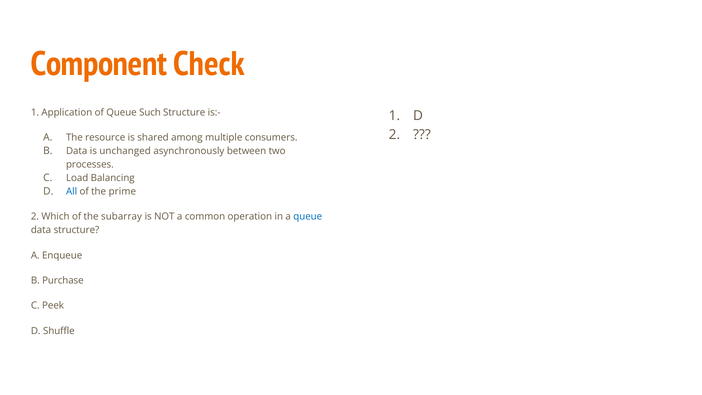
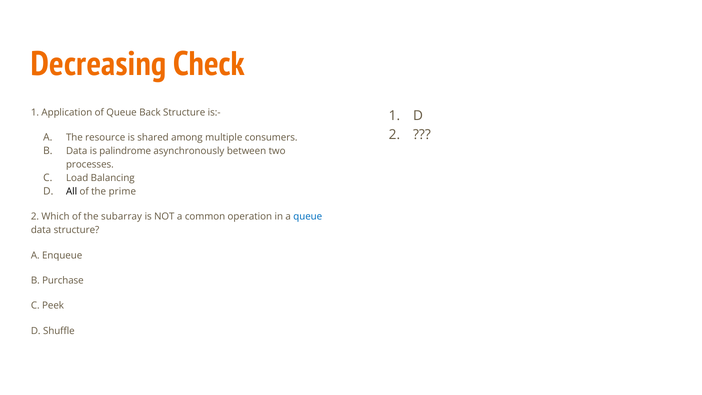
Component: Component -> Decreasing
Such: Such -> Back
unchanged: unchanged -> palindrome
All colour: blue -> black
